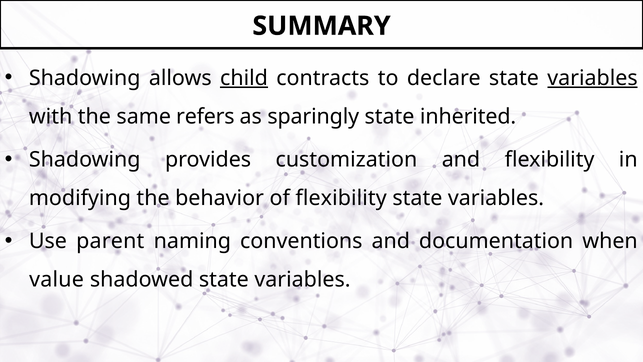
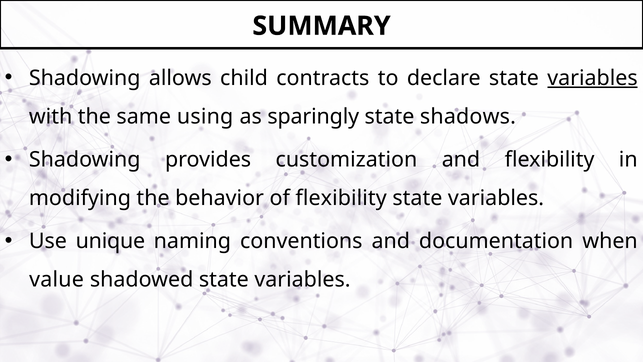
child underline: present -> none
refers: refers -> using
inherited: inherited -> shadows
parent: parent -> unique
